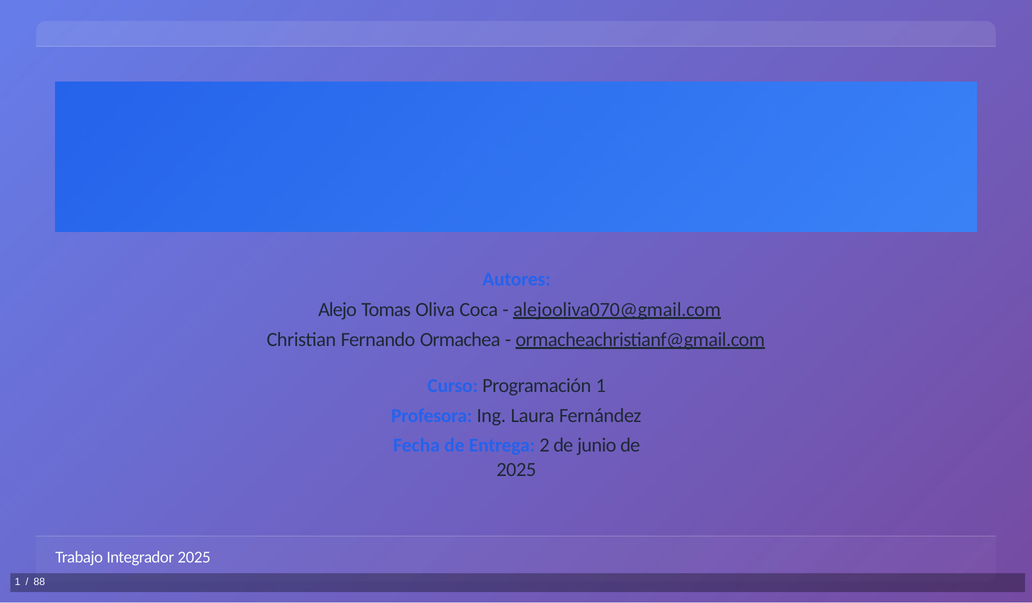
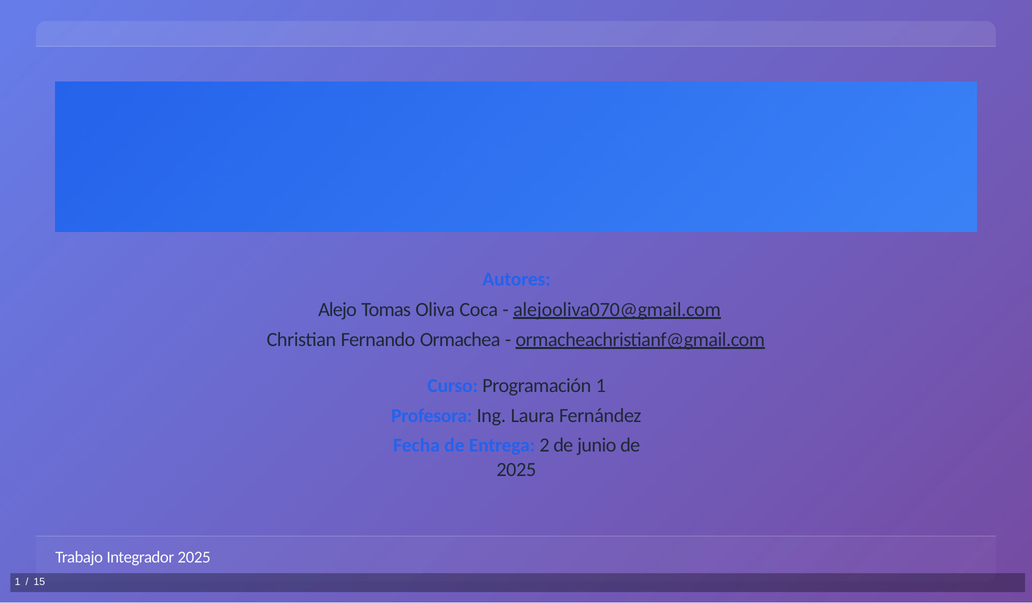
88: 88 -> 15
